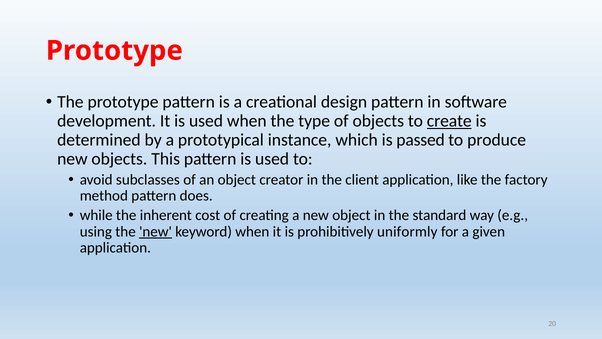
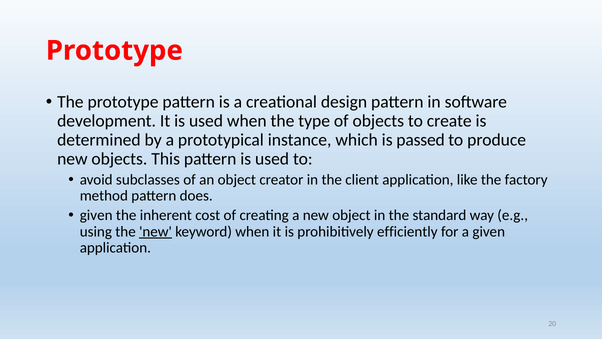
create underline: present -> none
while at (96, 215): while -> given
uniformly: uniformly -> efficiently
